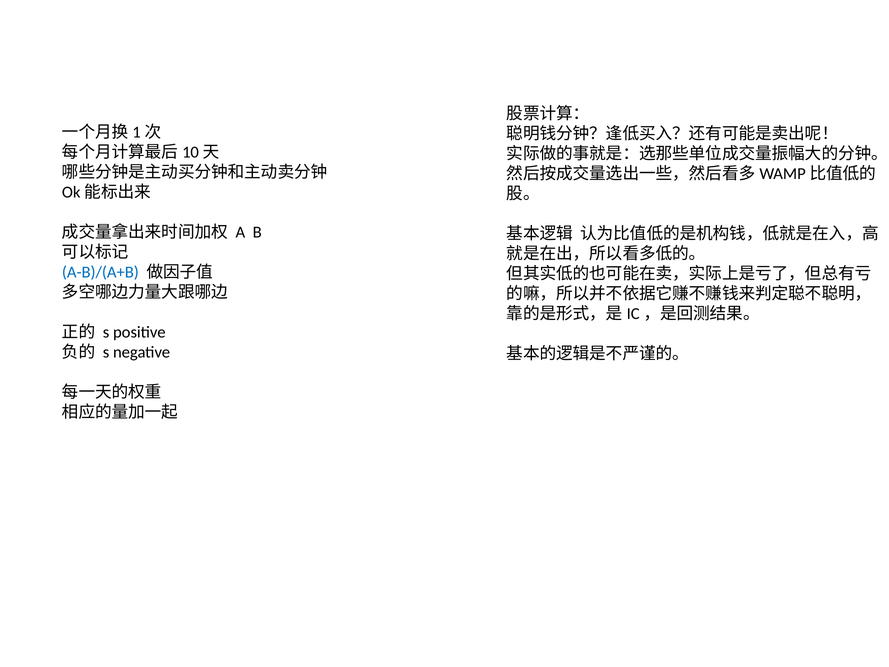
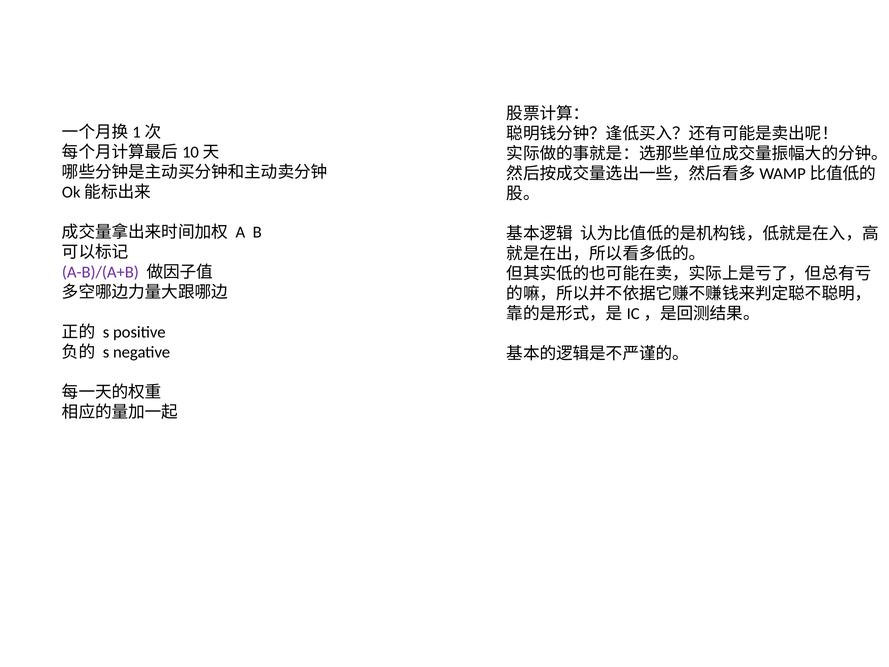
A-B)/(A+B colour: blue -> purple
